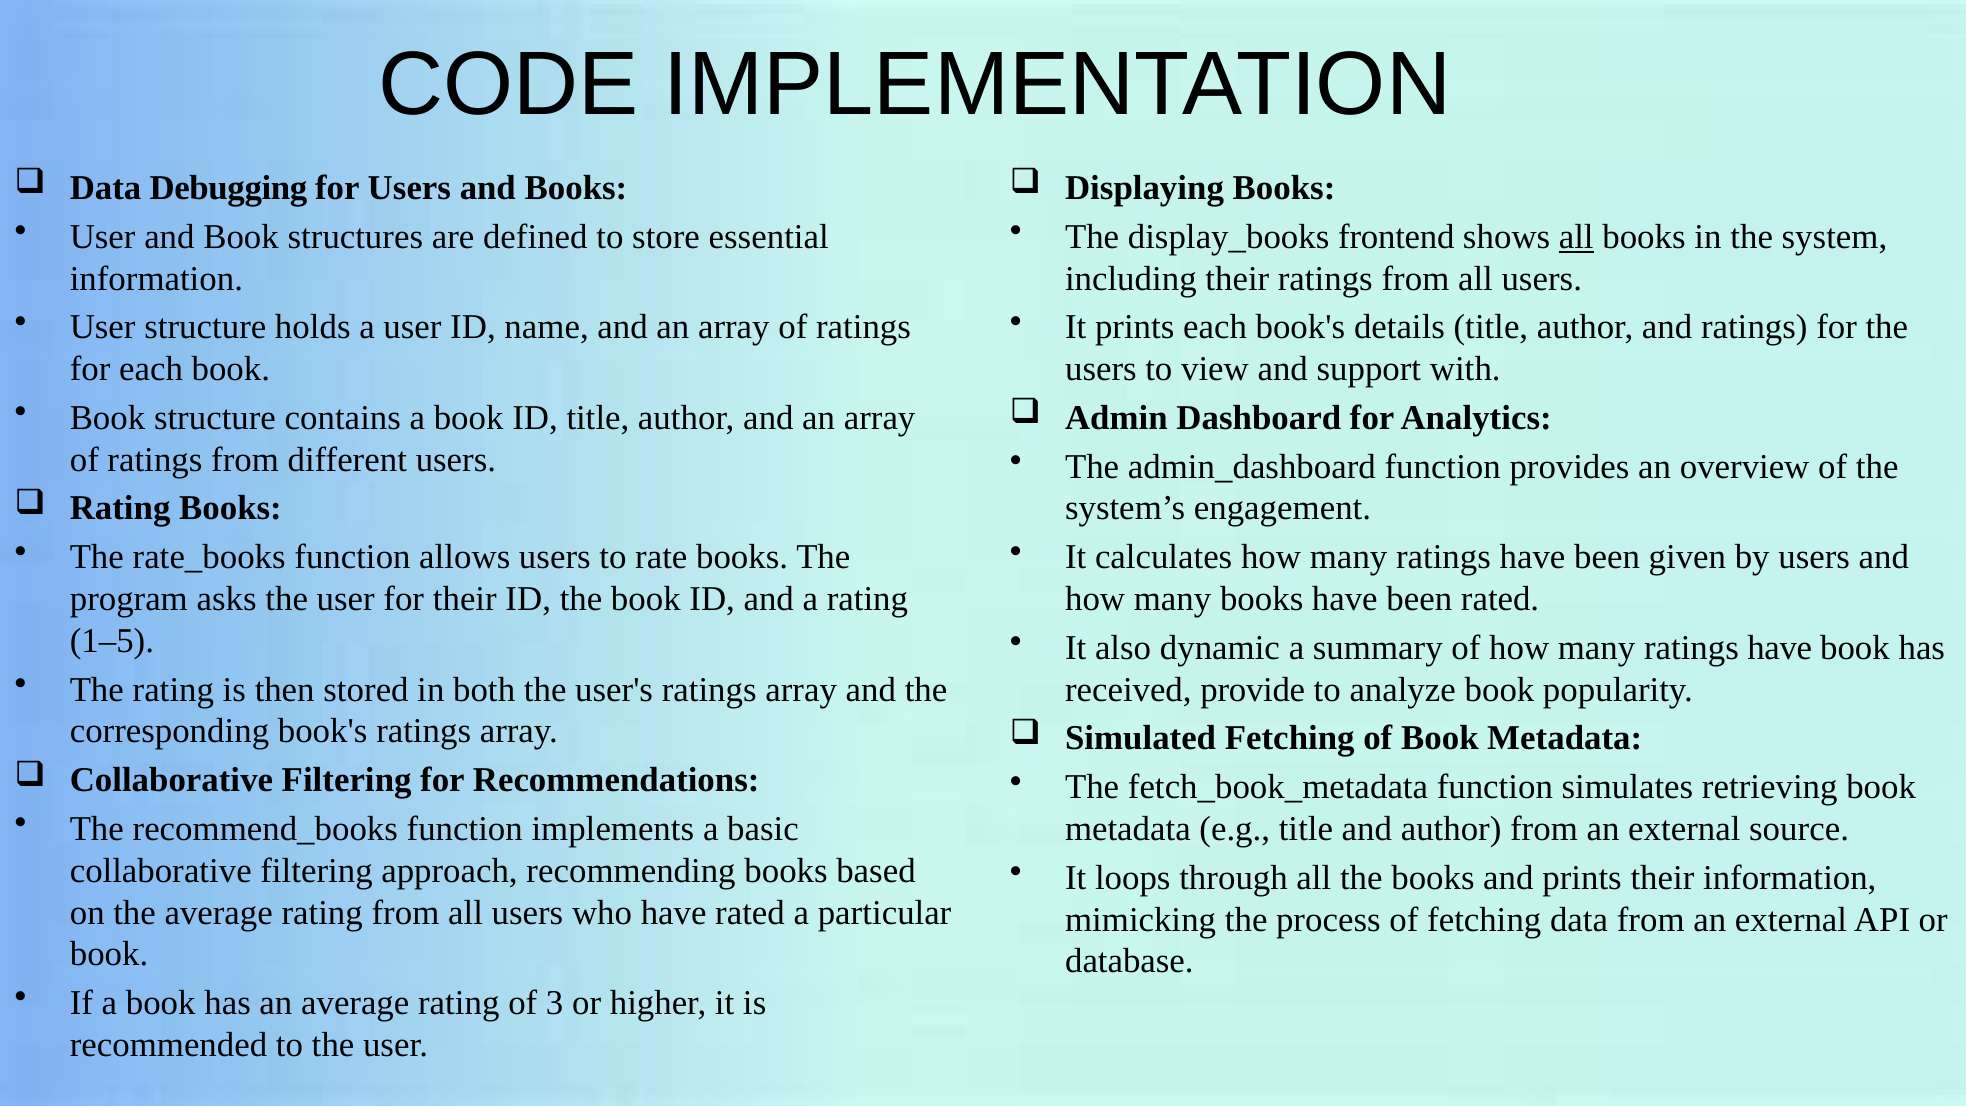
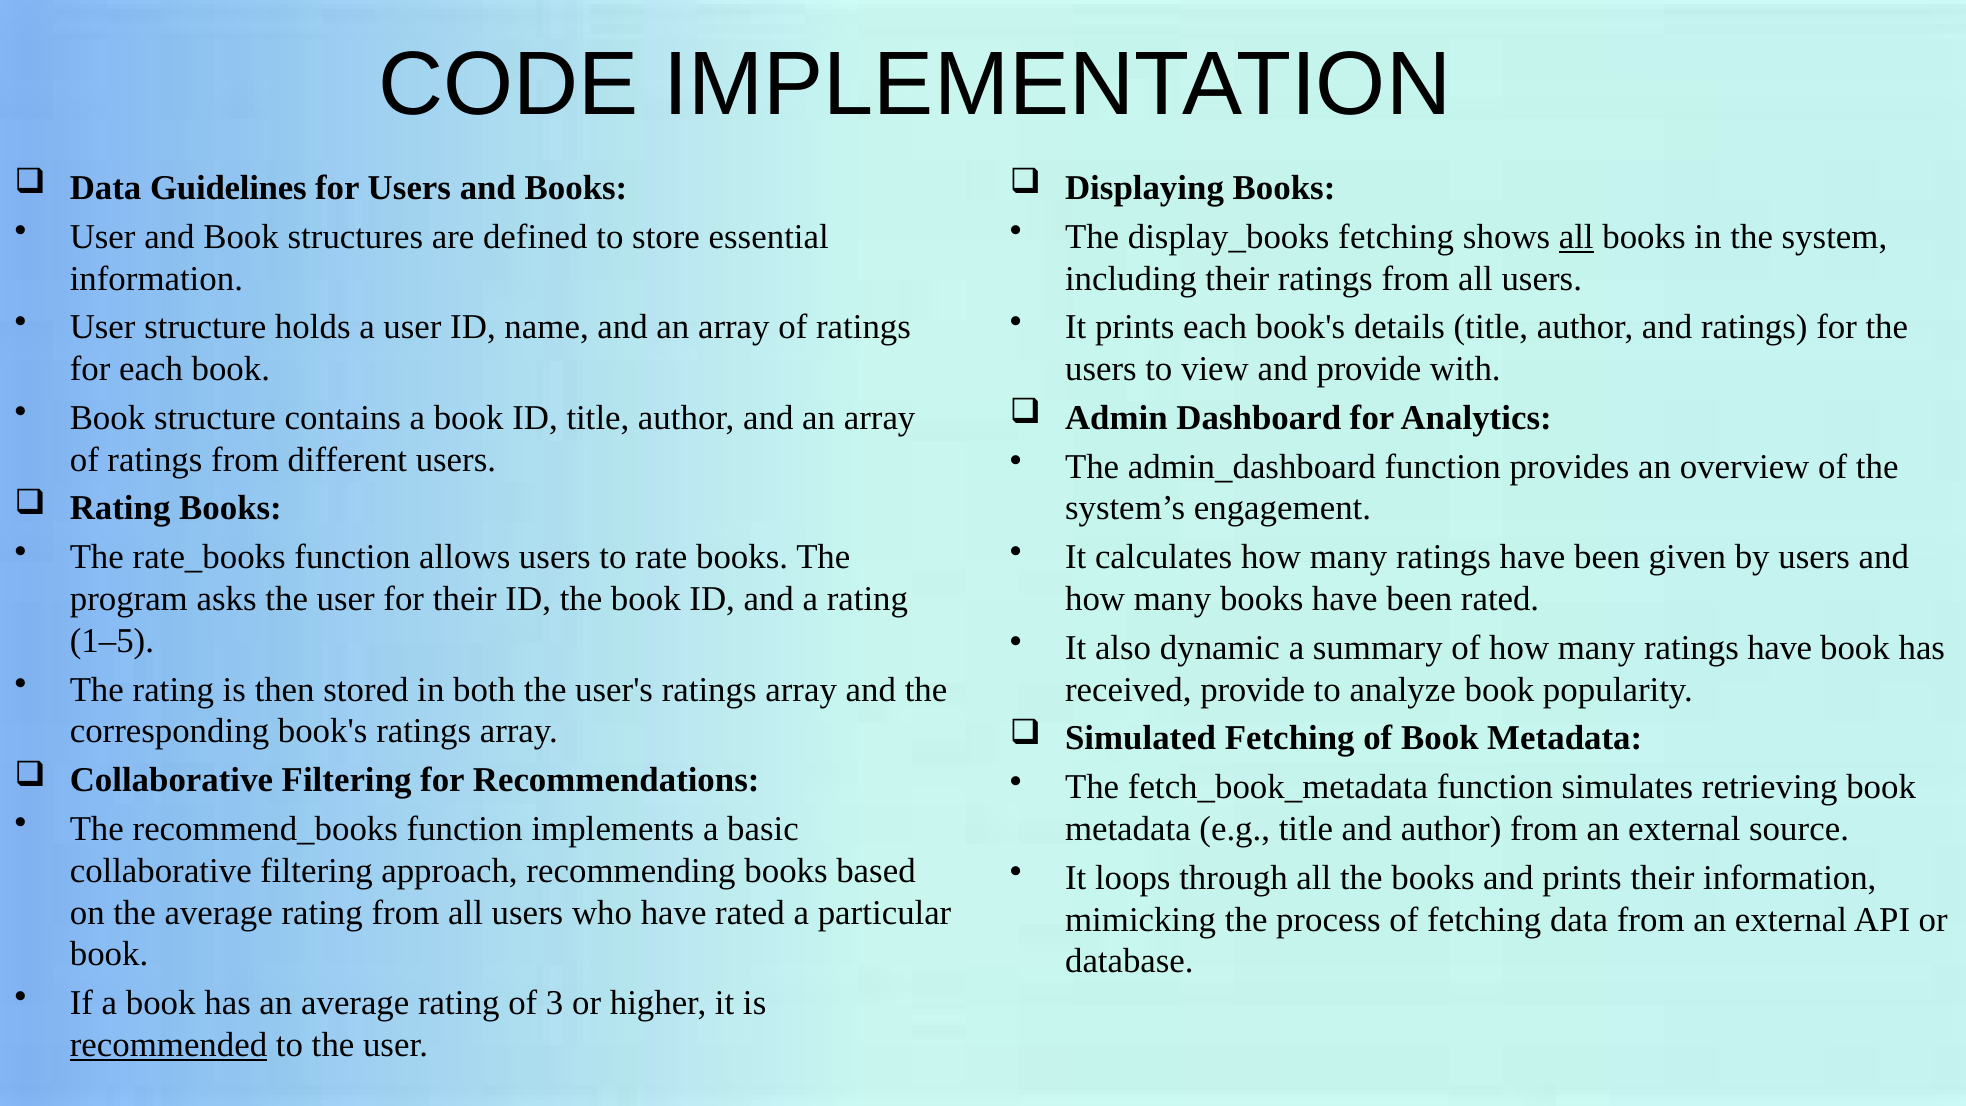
Debugging: Debugging -> Guidelines
display_books frontend: frontend -> fetching
and support: support -> provide
recommended underline: none -> present
